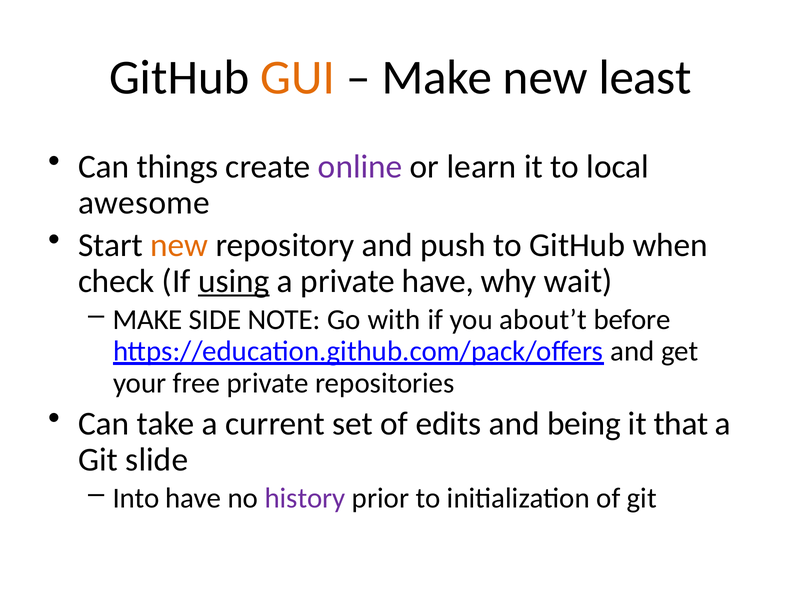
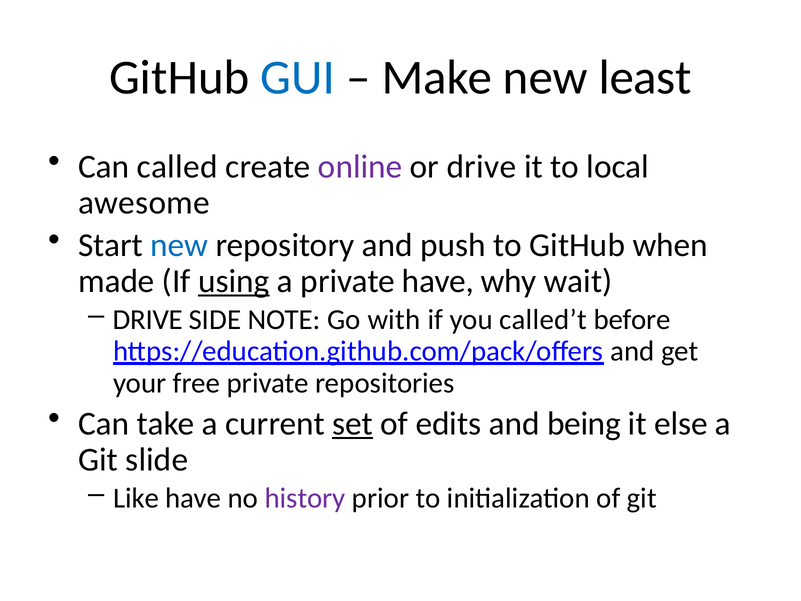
GUI colour: orange -> blue
things: things -> called
or learn: learn -> drive
new at (179, 245) colour: orange -> blue
check: check -> made
MAKE at (148, 320): MAKE -> DRIVE
about’t: about’t -> called’t
set underline: none -> present
that: that -> else
Into: Into -> Like
